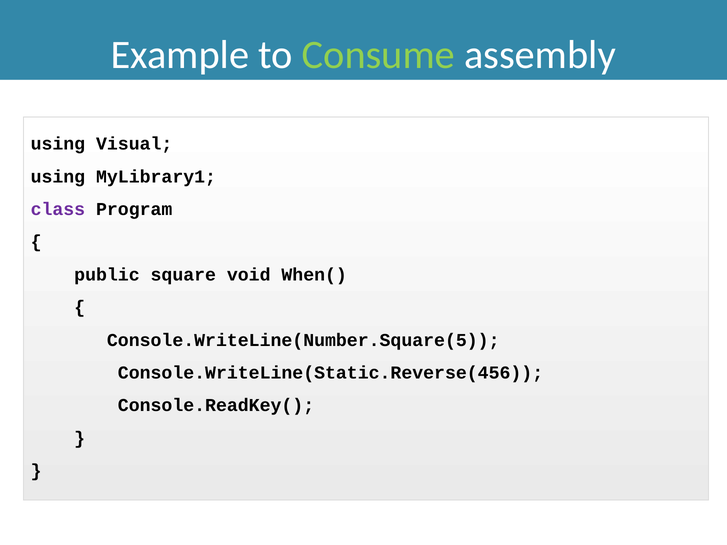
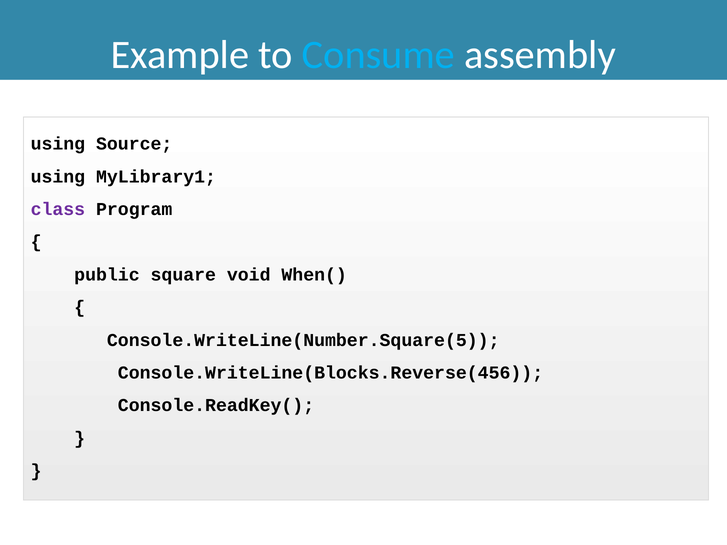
Consume colour: light green -> light blue
Visual: Visual -> Source
Console.WriteLine(Static.Reverse(456: Console.WriteLine(Static.Reverse(456 -> Console.WriteLine(Blocks.Reverse(456
